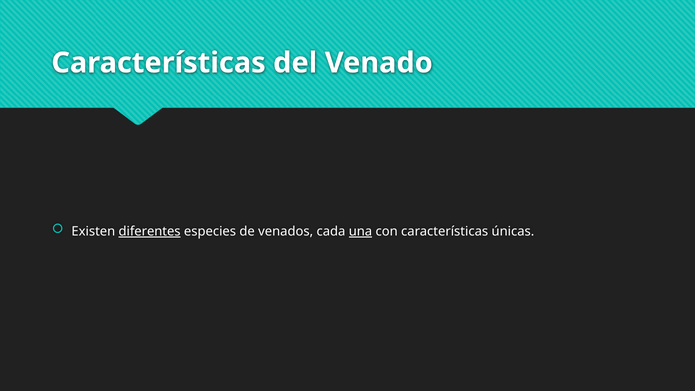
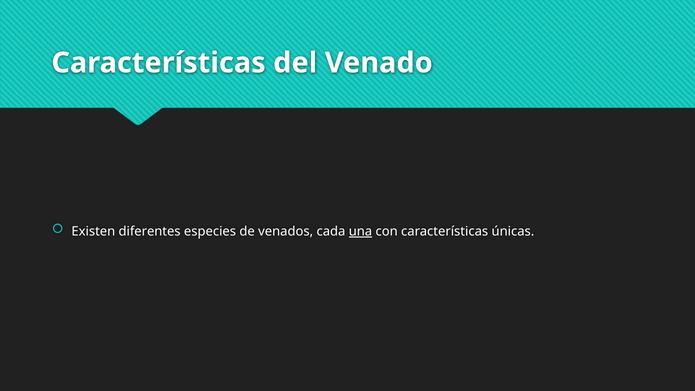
diferentes underline: present -> none
